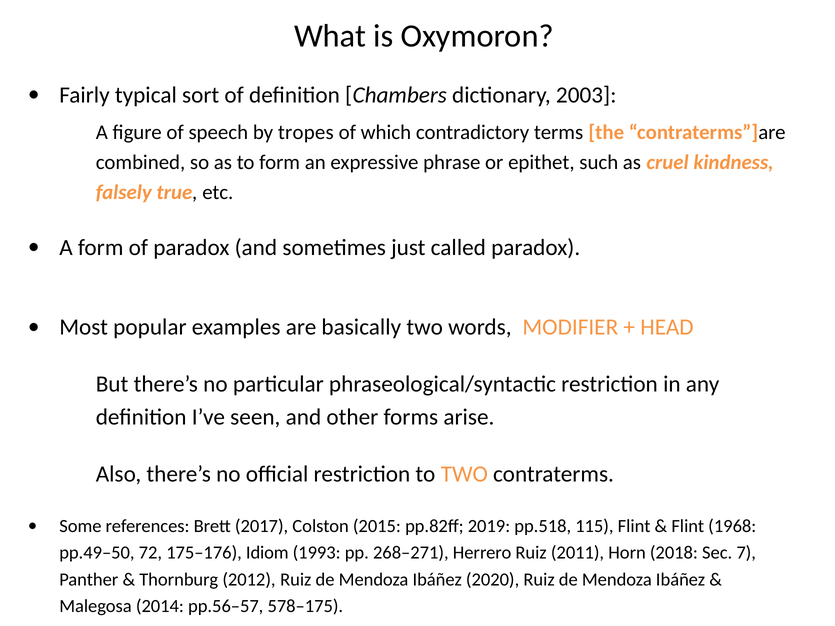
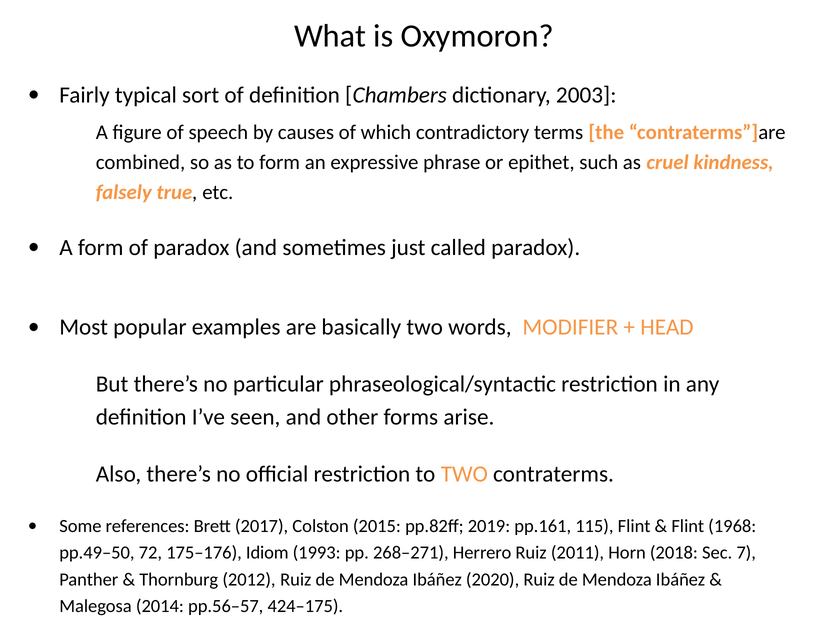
tropes: tropes -> causes
pp.518: pp.518 -> pp.161
578–175: 578–175 -> 424–175
